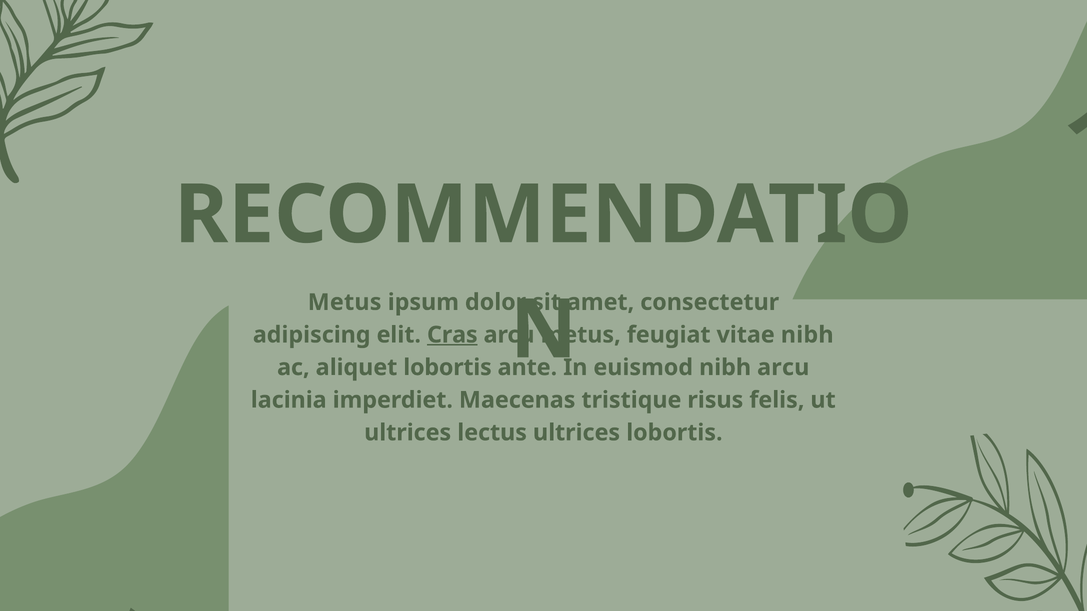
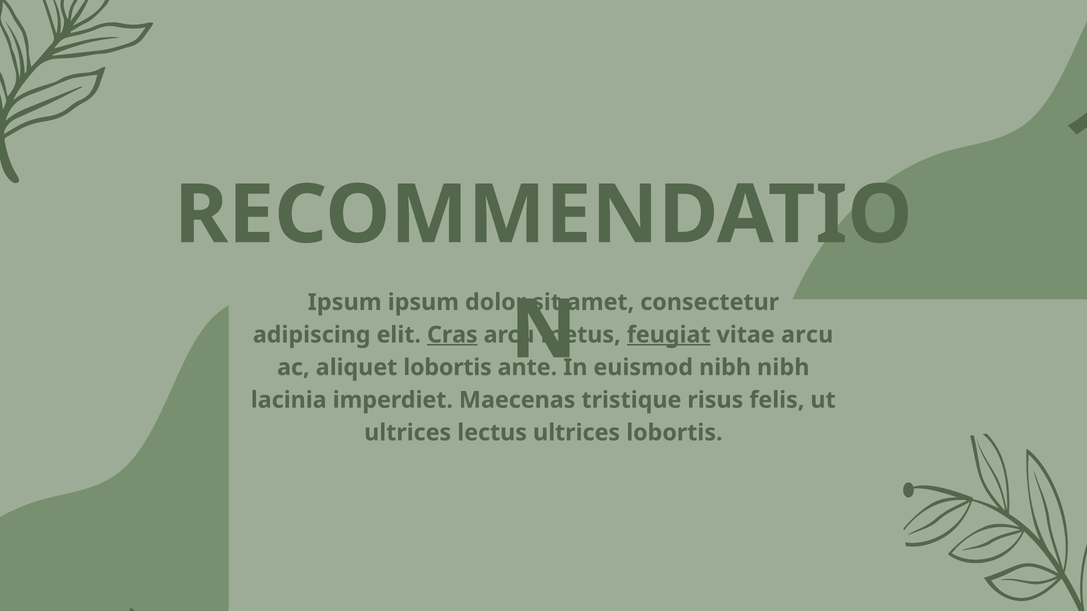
Metus at (345, 302): Metus -> Ipsum
feugiat underline: none -> present
vitae nibh: nibh -> arcu
nibh arcu: arcu -> nibh
